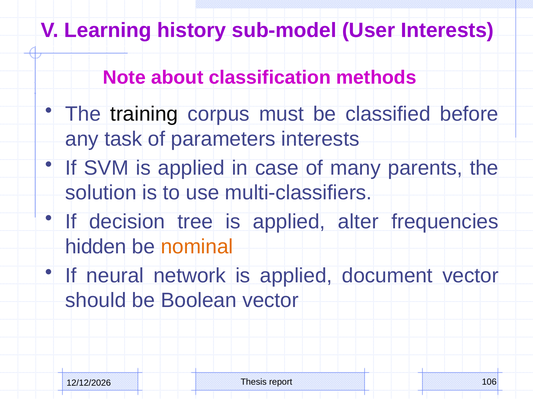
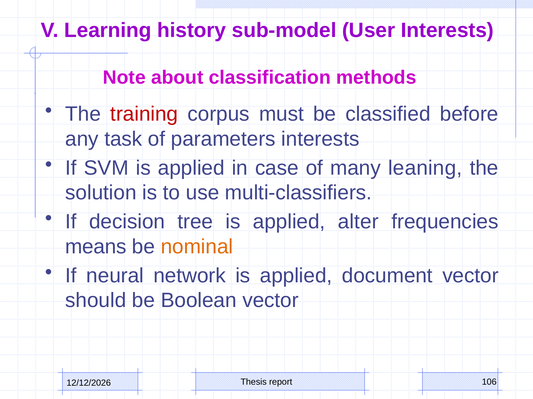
training colour: black -> red
parents: parents -> leaning
hidden: hidden -> means
